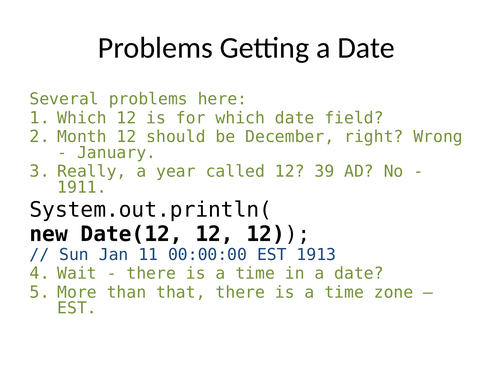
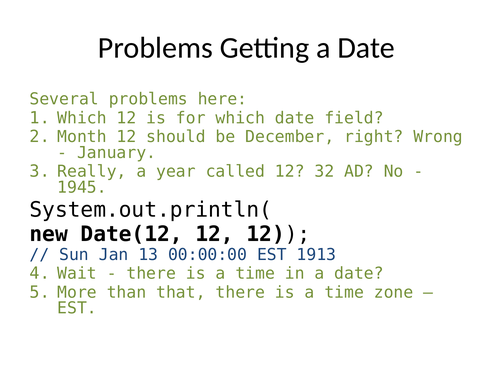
39: 39 -> 32
1911: 1911 -> 1945
11: 11 -> 13
